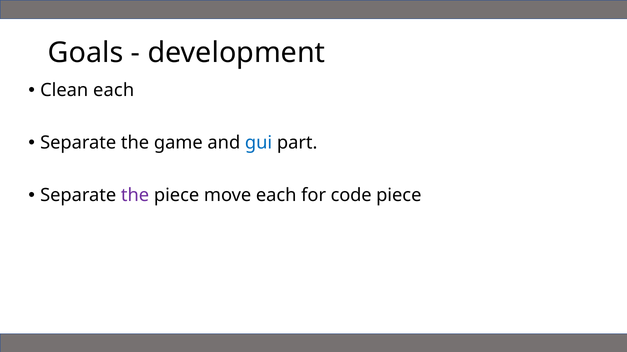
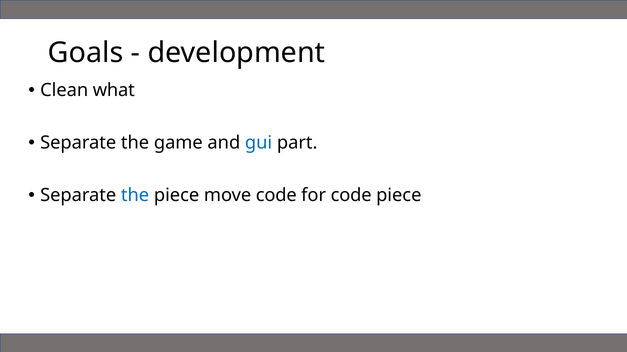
Clean each: each -> what
the at (135, 196) colour: purple -> blue
move each: each -> code
